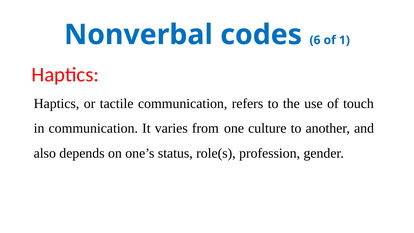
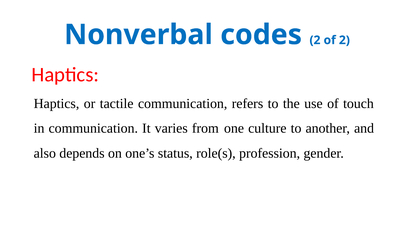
codes 6: 6 -> 2
of 1: 1 -> 2
